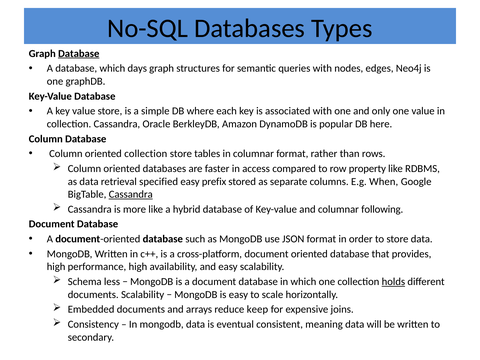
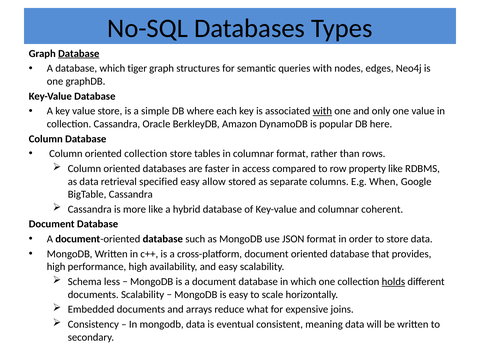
days: days -> tiger
with at (322, 111) underline: none -> present
prefix: prefix -> allow
Cassandra at (131, 194) underline: present -> none
following: following -> coherent
keep: keep -> what
